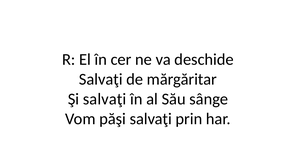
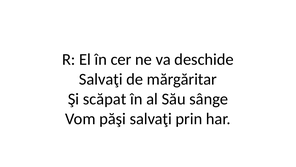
Şi salvaţi: salvaţi -> scăpat
